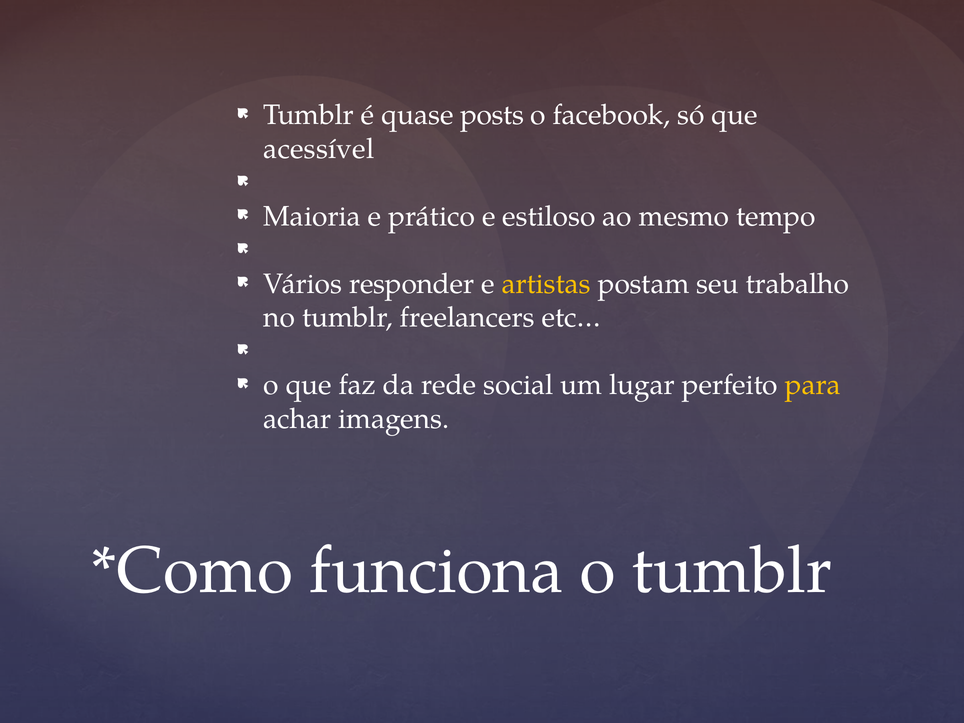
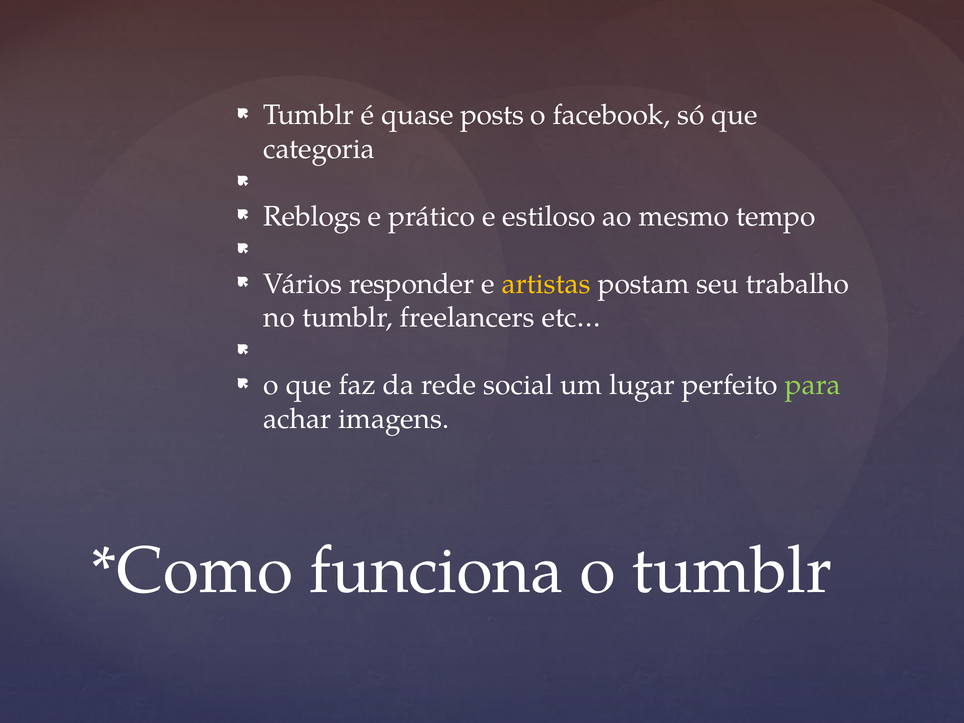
acessível: acessível -> categoria
Maioria: Maioria -> Reblogs
para colour: yellow -> light green
